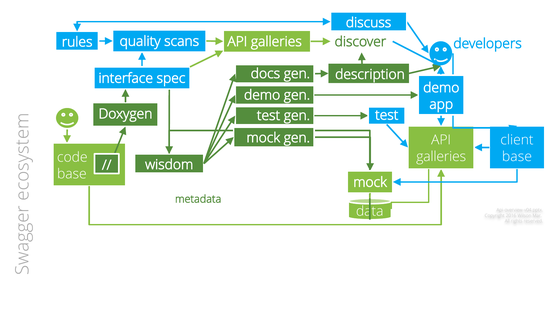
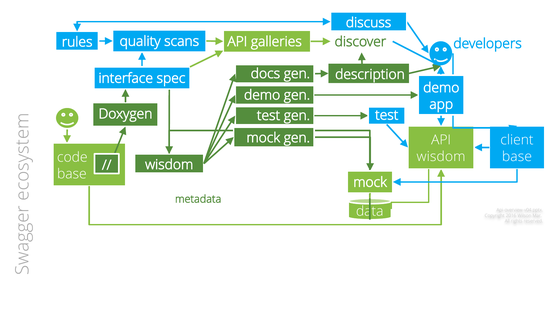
galleries at (441, 157): galleries -> wisdom
